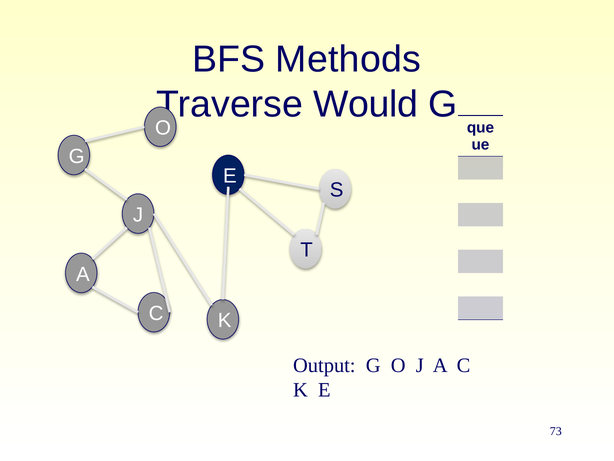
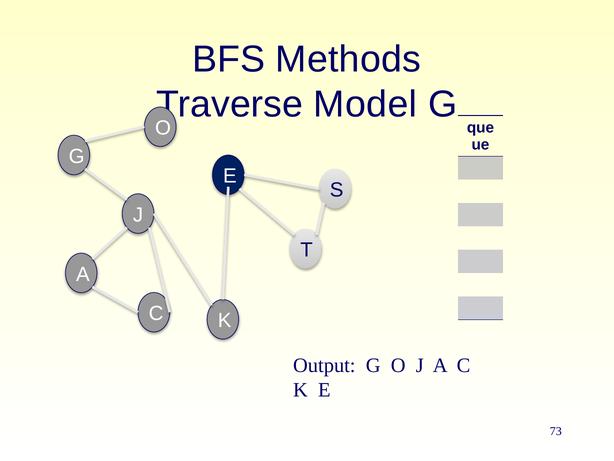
Would: Would -> Model
